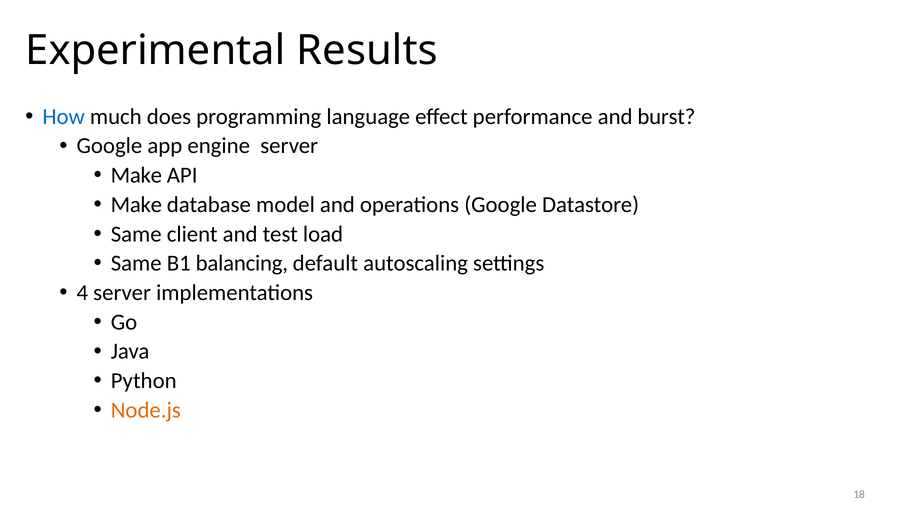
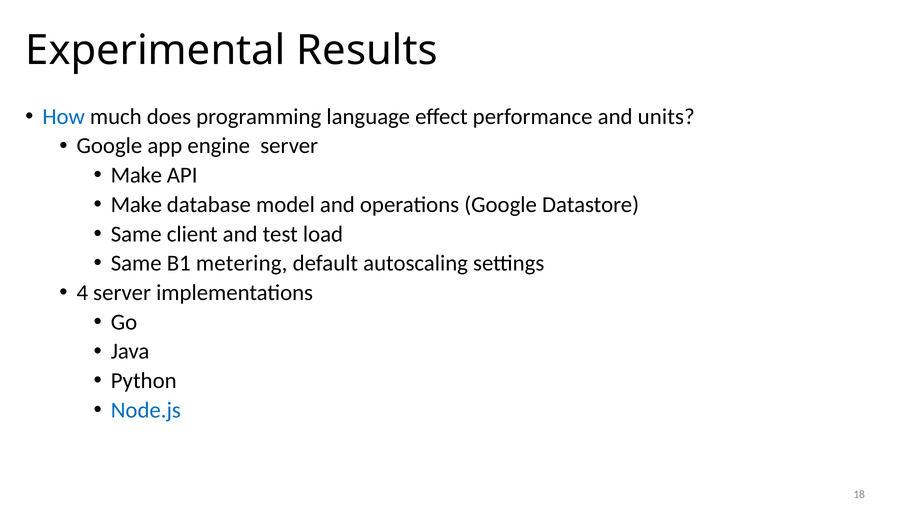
burst: burst -> units
balancing: balancing -> metering
Node.js colour: orange -> blue
